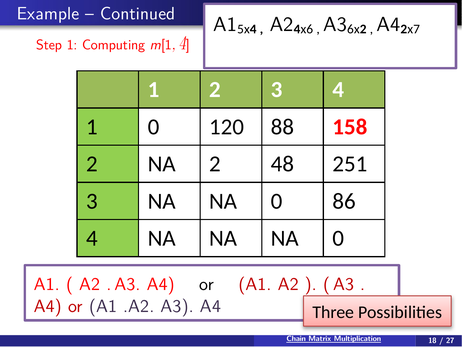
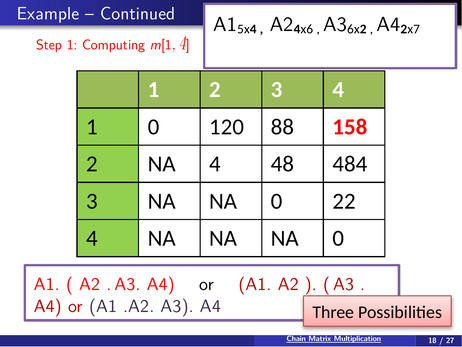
NA 2: 2 -> 4
251: 251 -> 484
86: 86 -> 22
